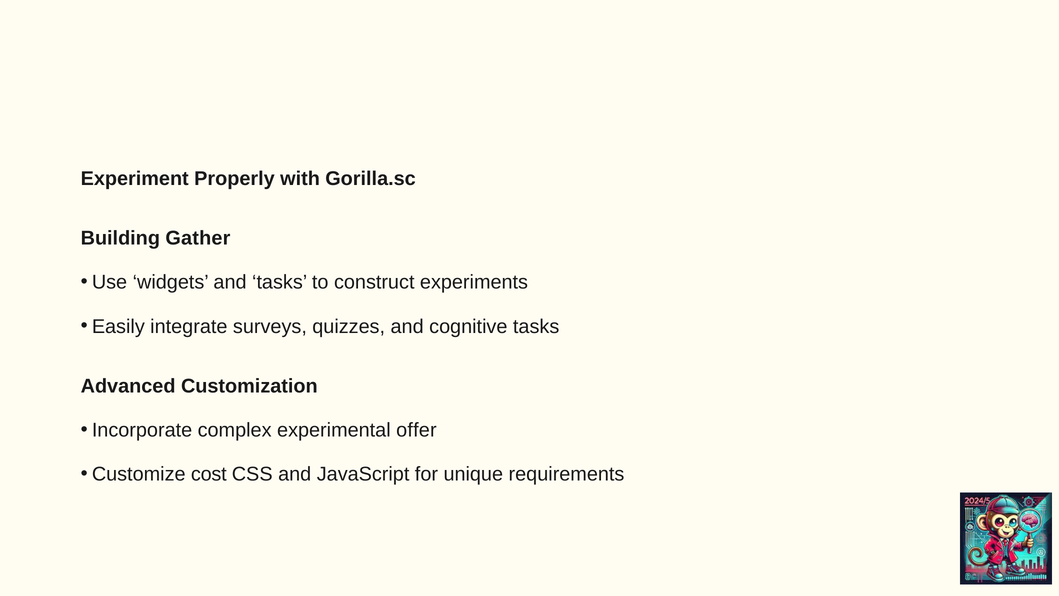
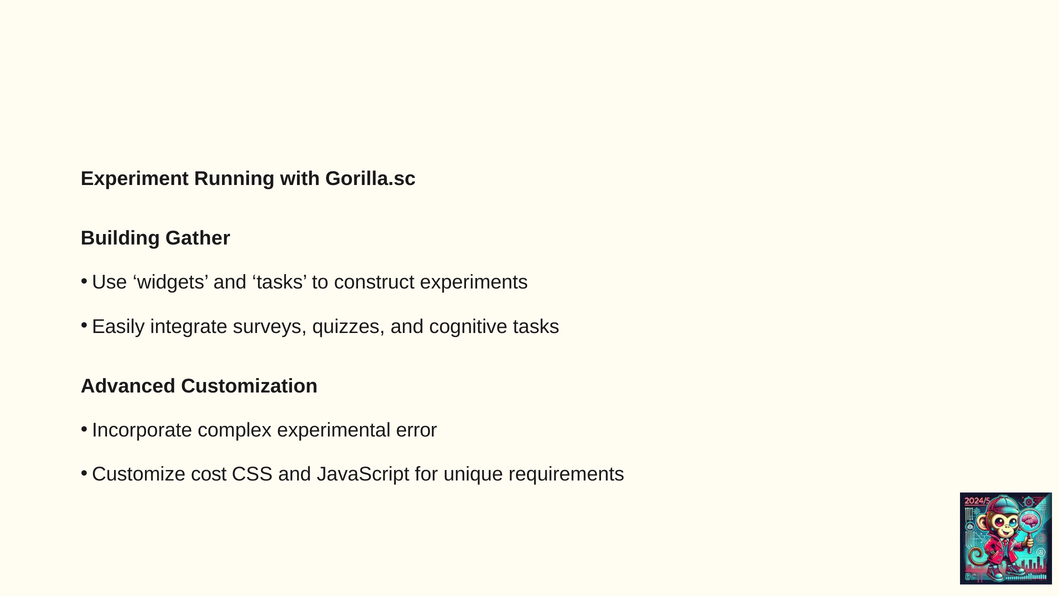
Properly: Properly -> Running
offer: offer -> error
